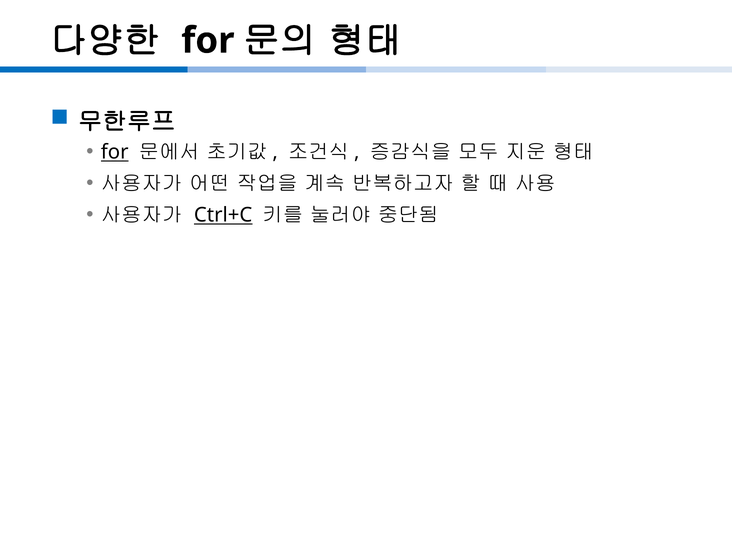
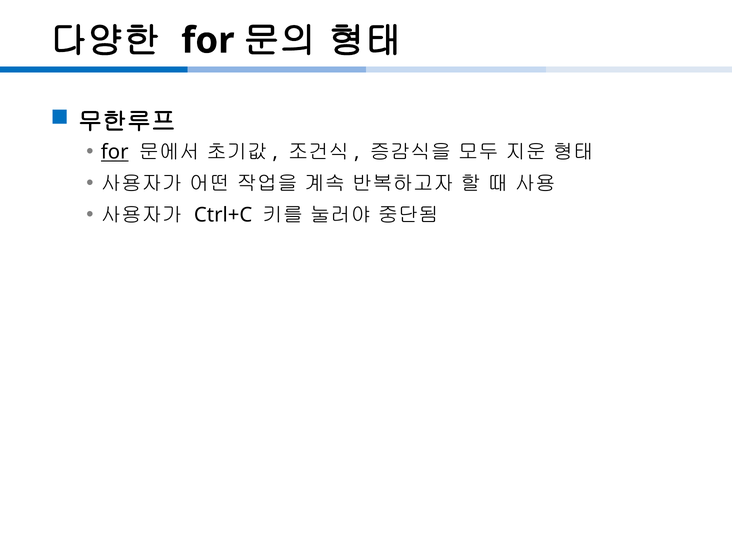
Ctrl+C underline: present -> none
